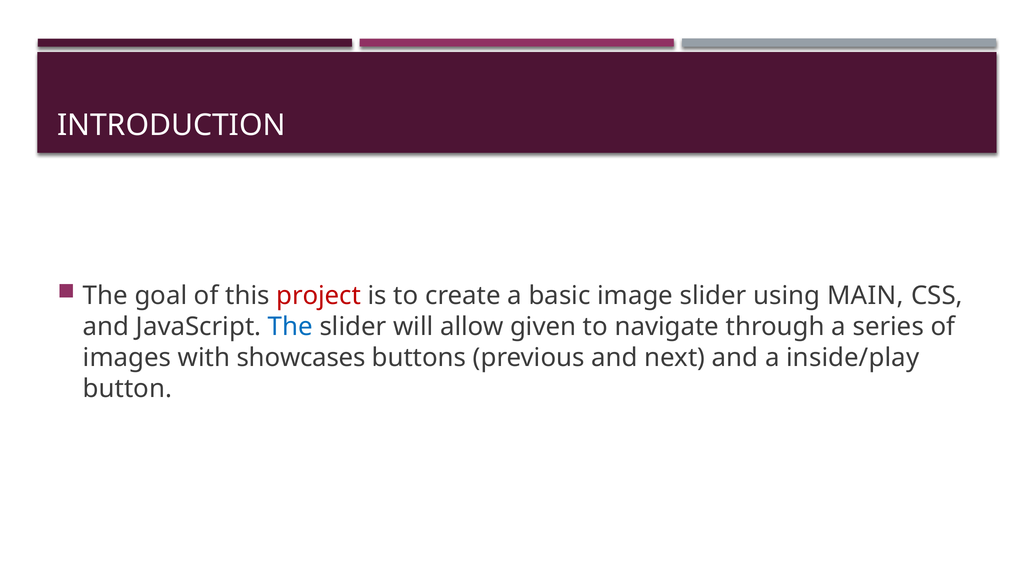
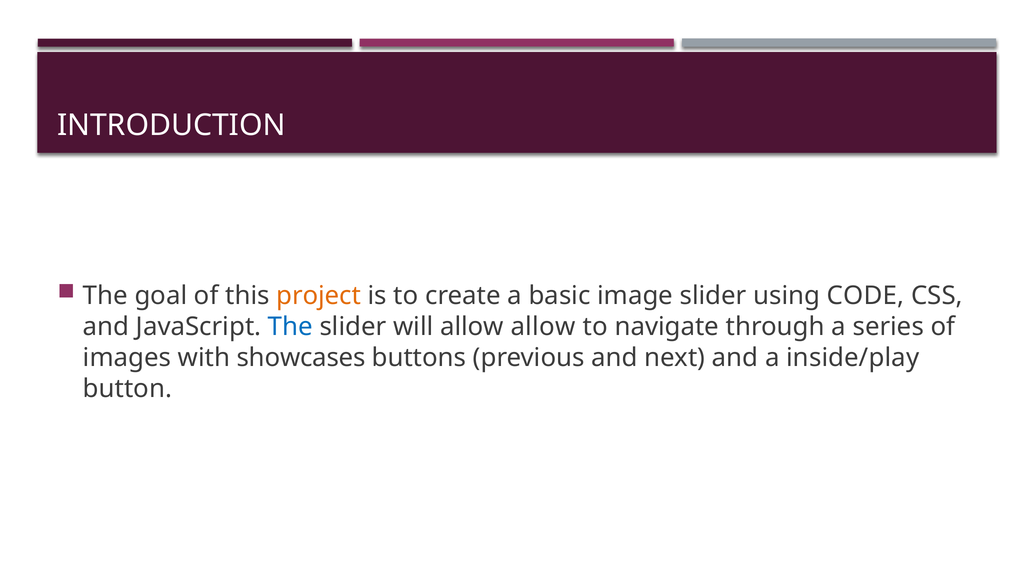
project colour: red -> orange
MAIN: MAIN -> CODE
allow given: given -> allow
